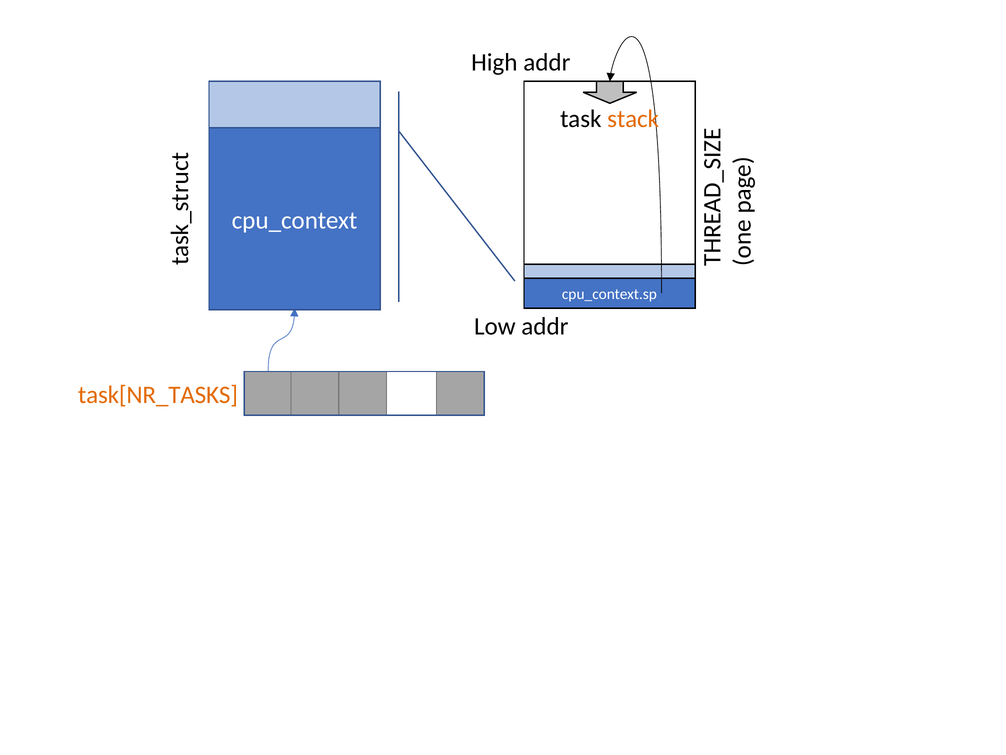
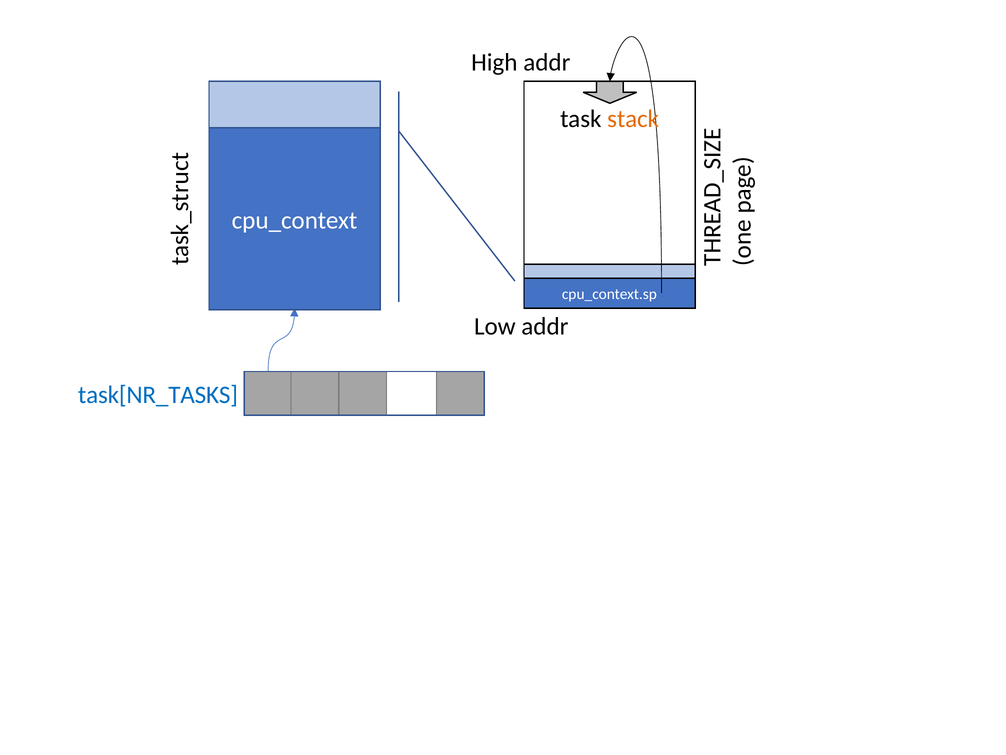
task[NR_TASKS colour: orange -> blue
